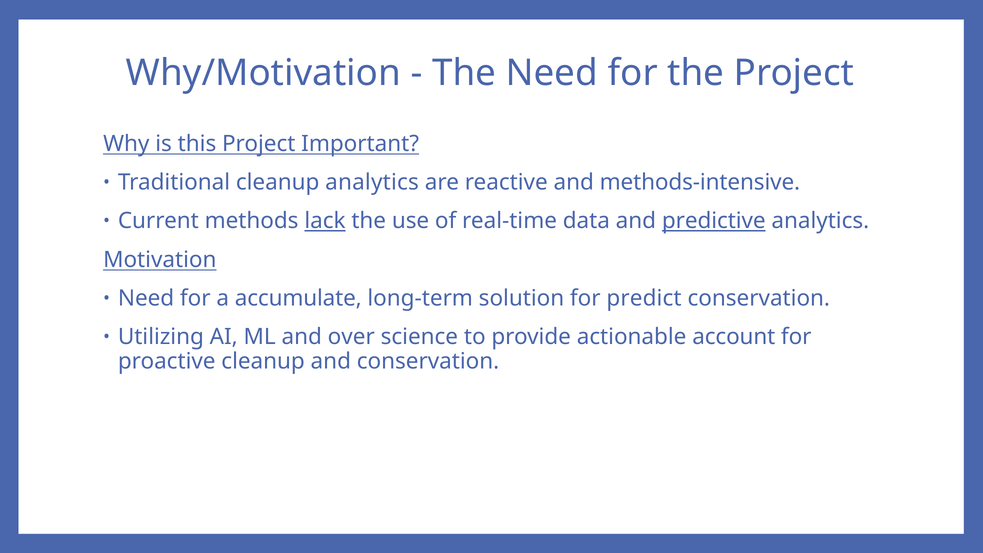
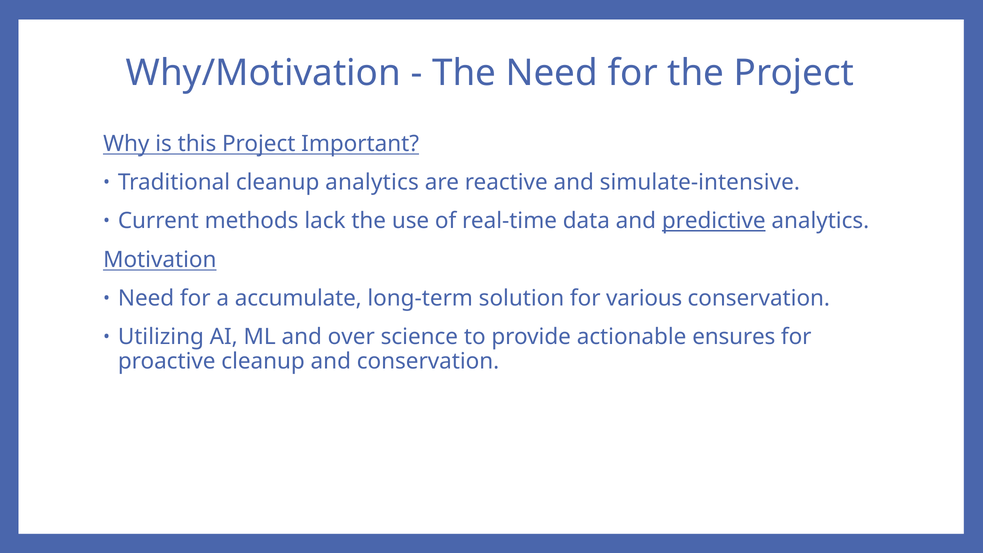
methods-intensive: methods-intensive -> simulate-intensive
lack underline: present -> none
predict: predict -> various
account: account -> ensures
